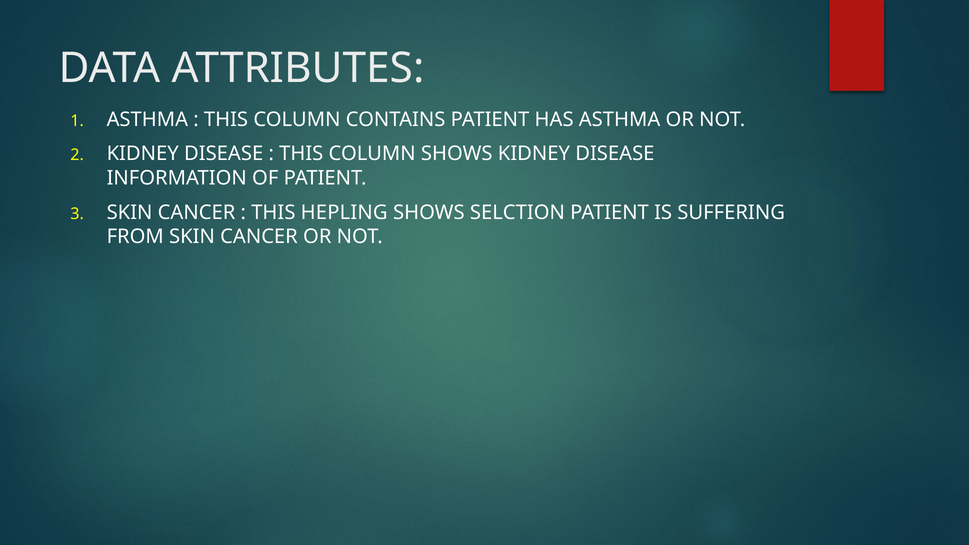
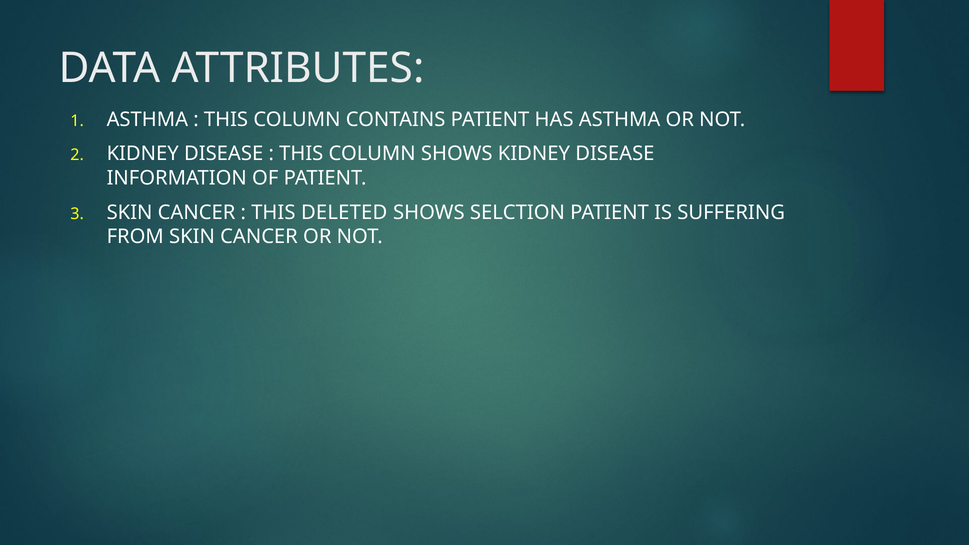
HEPLING: HEPLING -> DELETED
